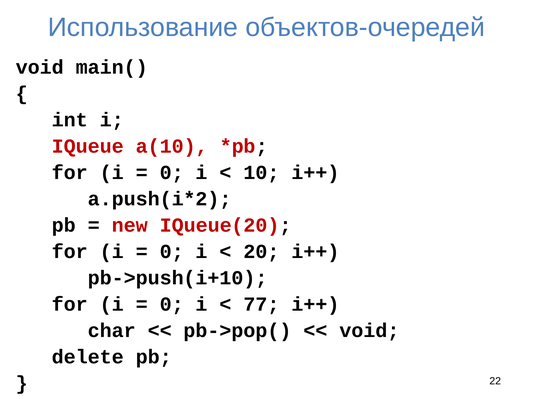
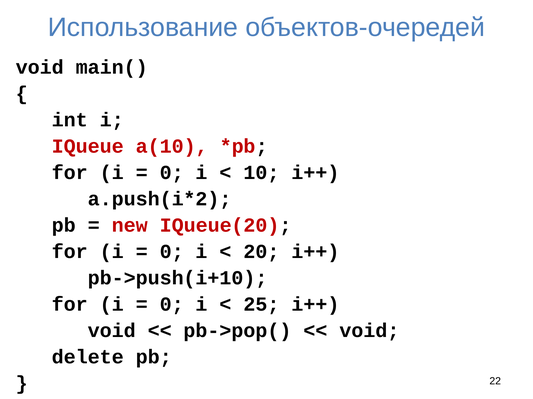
77: 77 -> 25
char at (112, 331): char -> void
